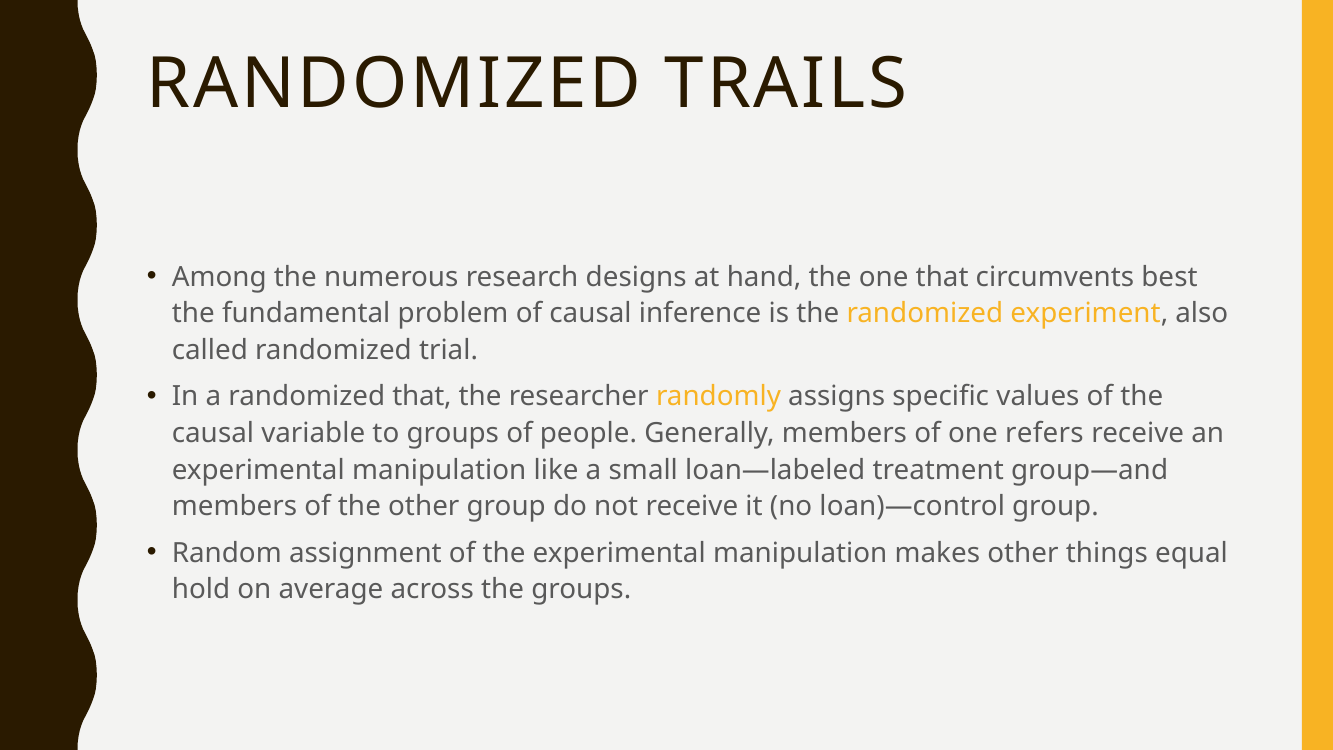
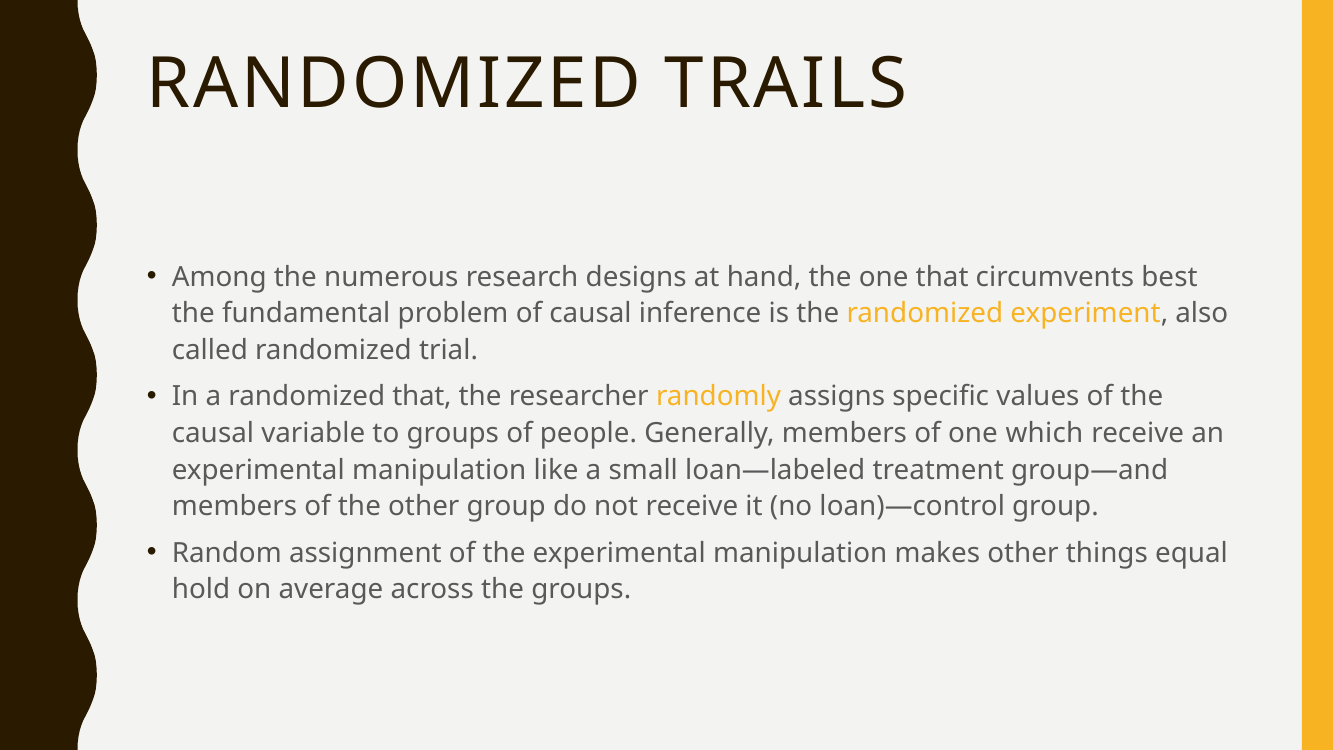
refers: refers -> which
